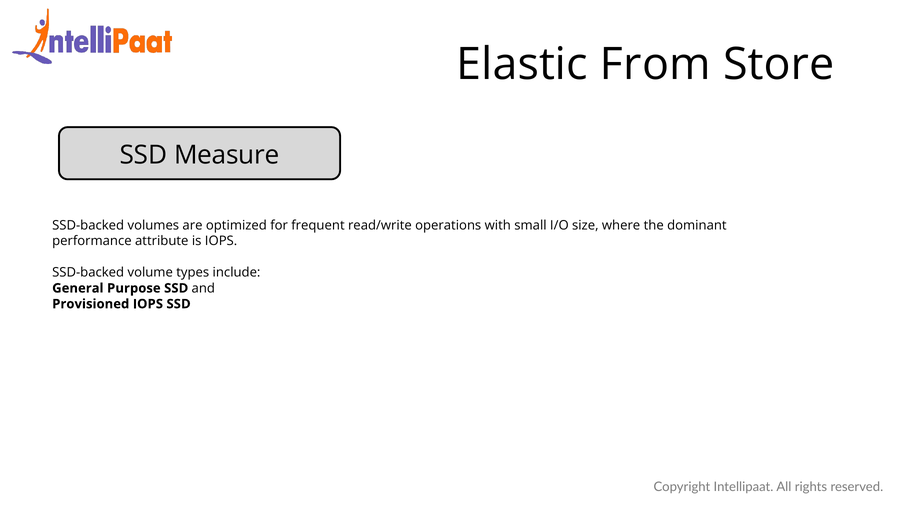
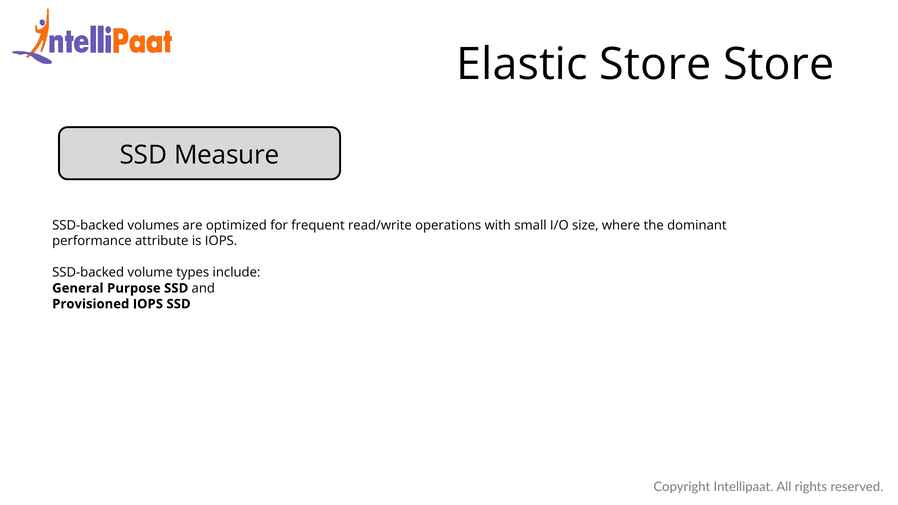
Elastic From: From -> Store
